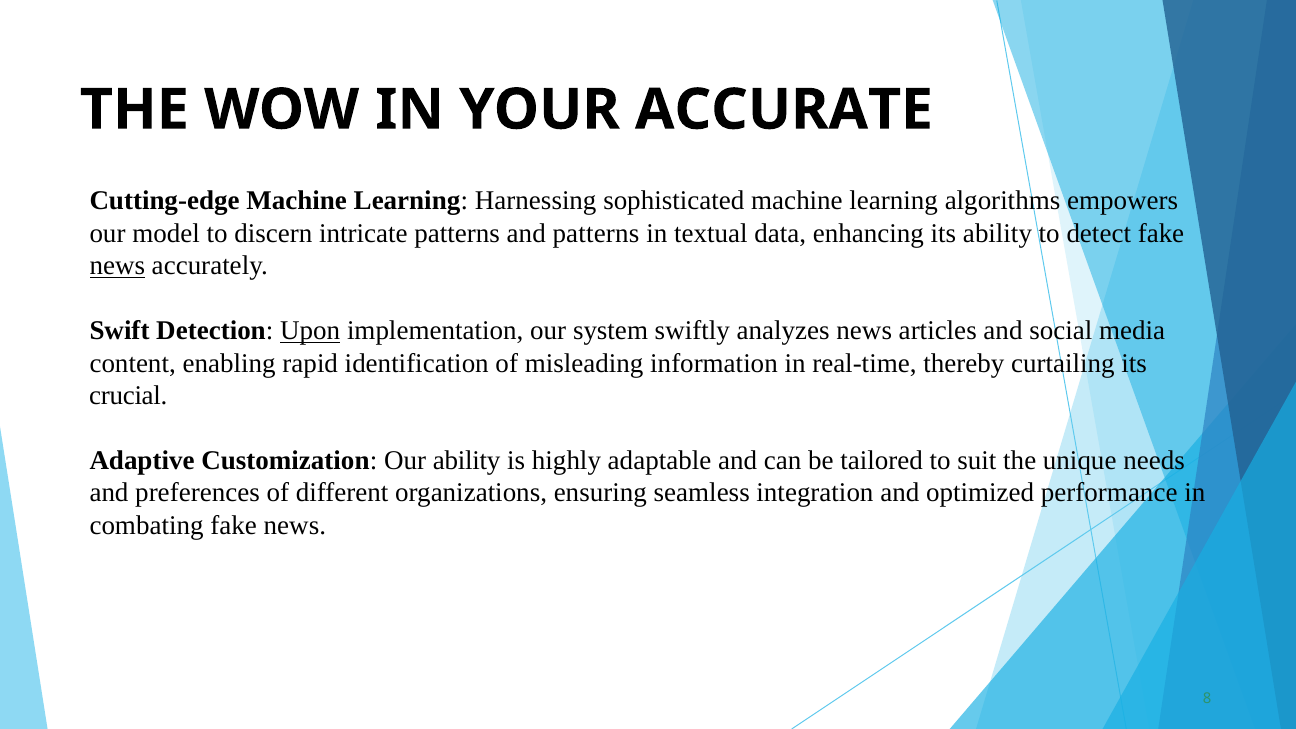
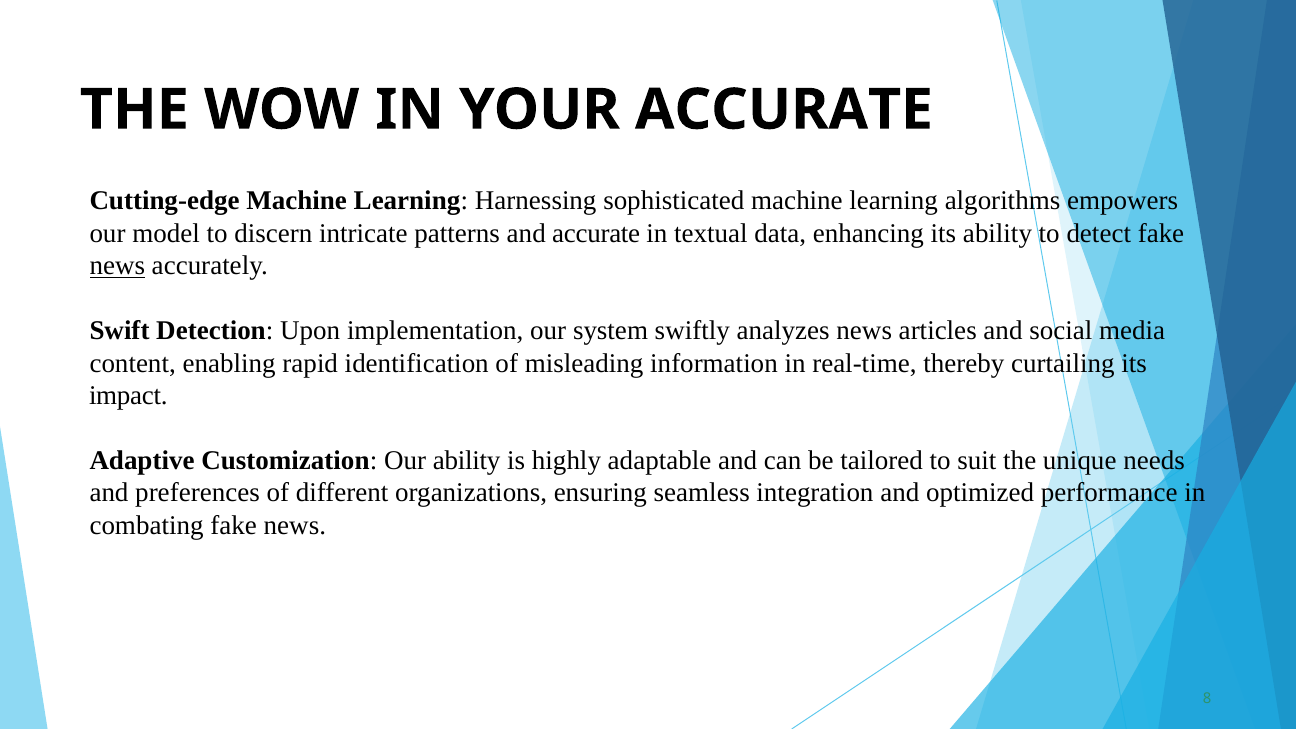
and patterns: patterns -> accurate
Upon underline: present -> none
crucial: crucial -> impact
